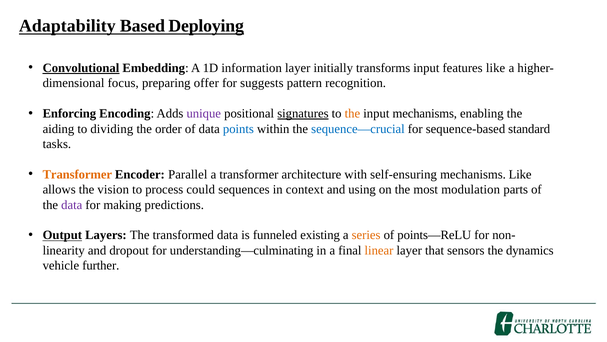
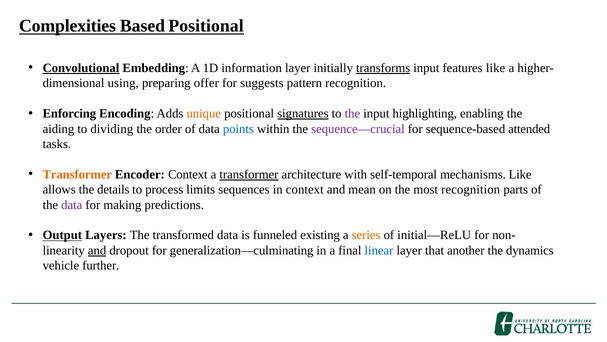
Adaptability: Adaptability -> Complexities
Based Deploying: Deploying -> Positional
transforms underline: none -> present
focus: focus -> using
unique colour: purple -> orange
the at (352, 113) colour: orange -> purple
input mechanisms: mechanisms -> highlighting
sequence—crucial colour: blue -> purple
standard: standard -> attended
Encoder Parallel: Parallel -> Context
transformer at (249, 174) underline: none -> present
self-ensuring: self-ensuring -> self-temporal
vision: vision -> details
could: could -> limits
using: using -> mean
most modulation: modulation -> recognition
points—ReLU: points—ReLU -> initial—ReLU
and at (97, 250) underline: none -> present
understanding—culminating: understanding—culminating -> generalization—culminating
linear colour: orange -> blue
sensors: sensors -> another
